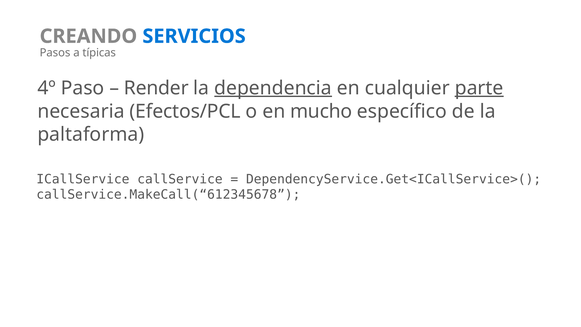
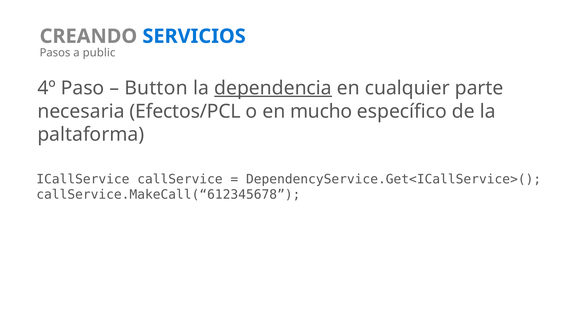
típicas: típicas -> public
Render: Render -> Button
parte underline: present -> none
